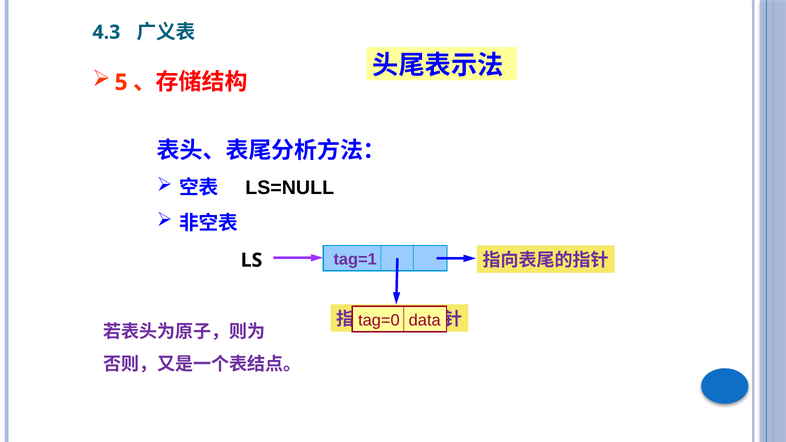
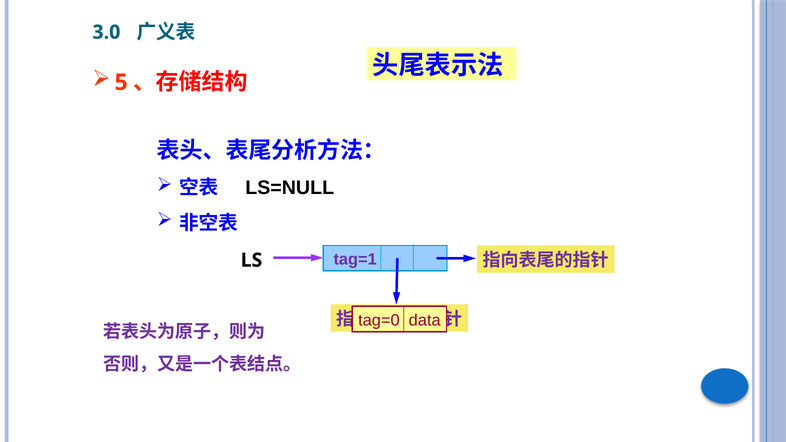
4.3: 4.3 -> 3.0
